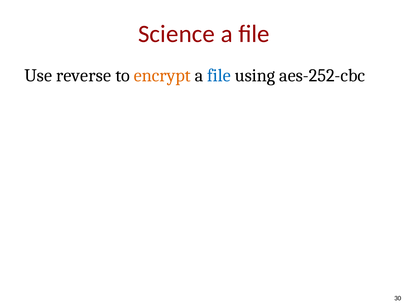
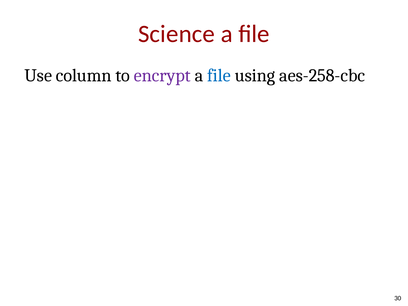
reverse: reverse -> column
encrypt colour: orange -> purple
aes-252-cbc: aes-252-cbc -> aes-258-cbc
